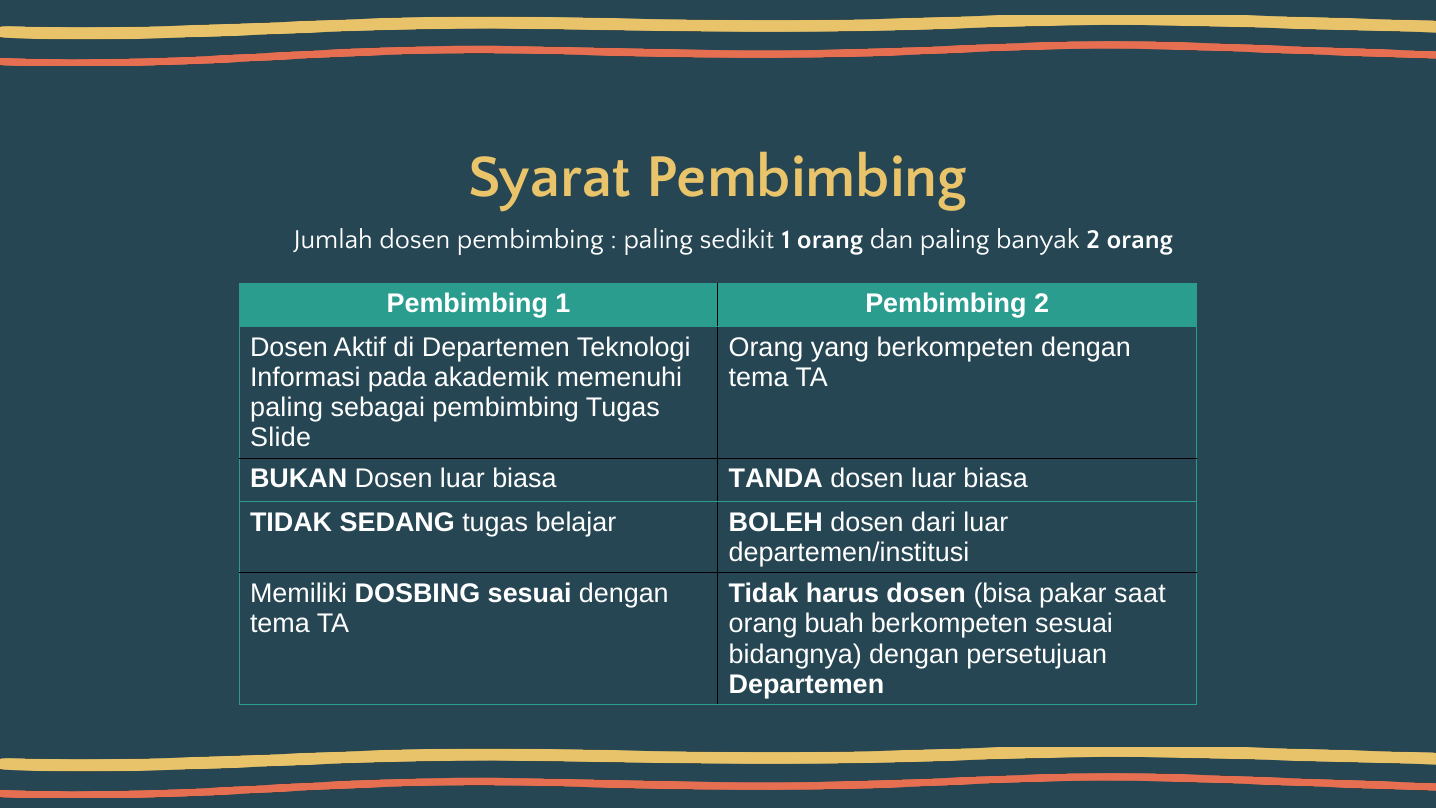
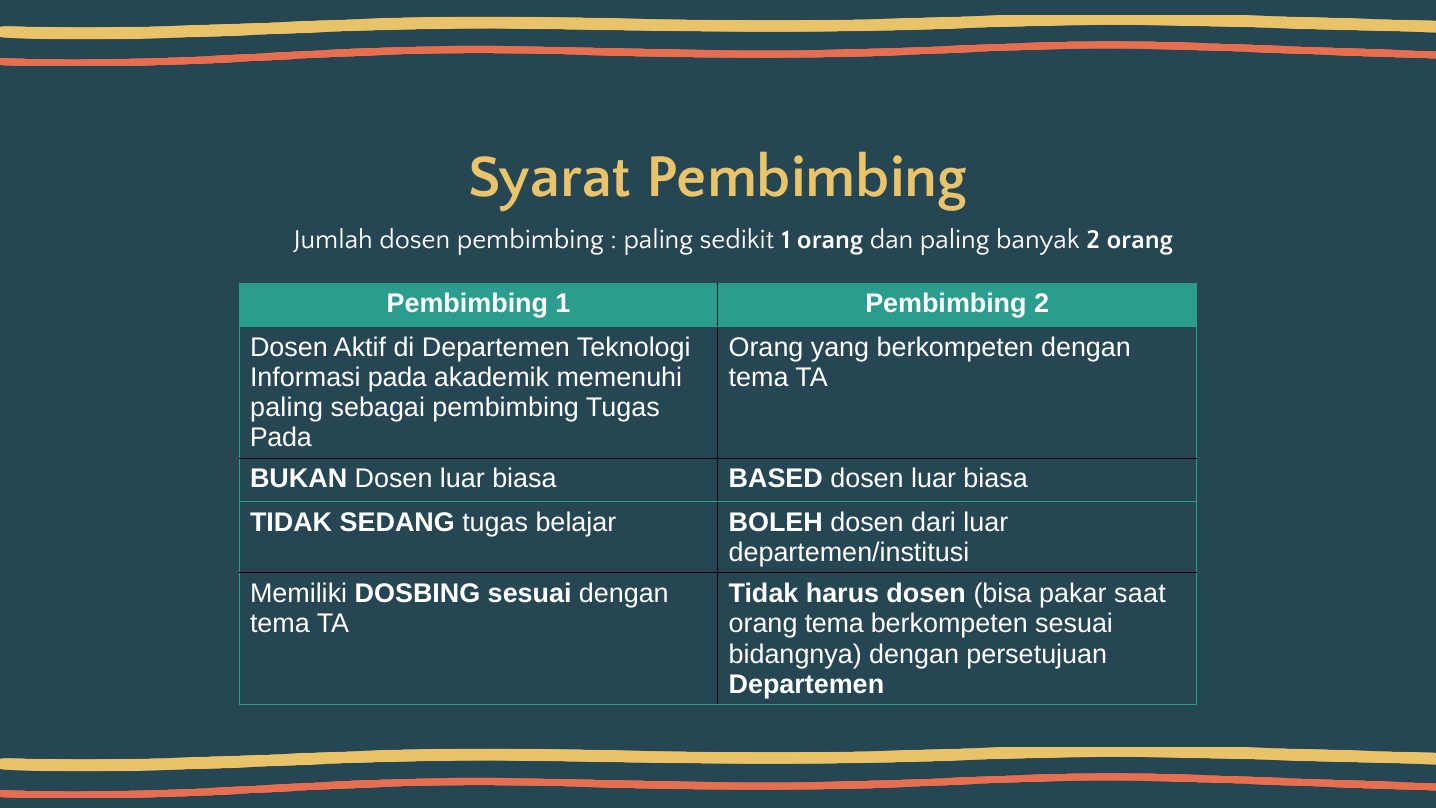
Slide at (281, 438): Slide -> Pada
TANDA: TANDA -> BASED
orang buah: buah -> tema
